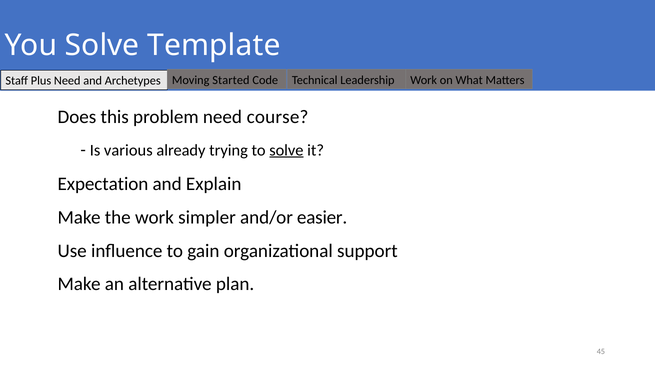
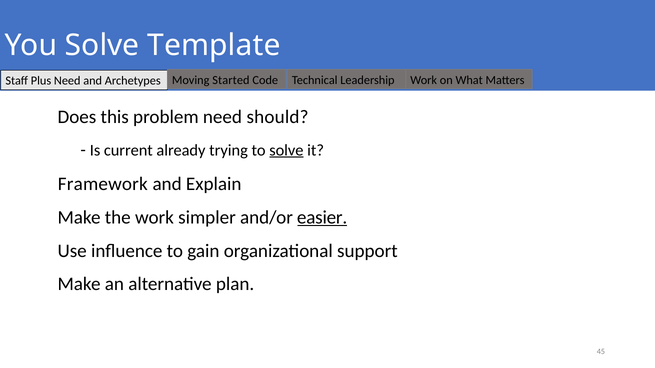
course: course -> should
various: various -> current
Expectation: Expectation -> Framework
easier underline: none -> present
